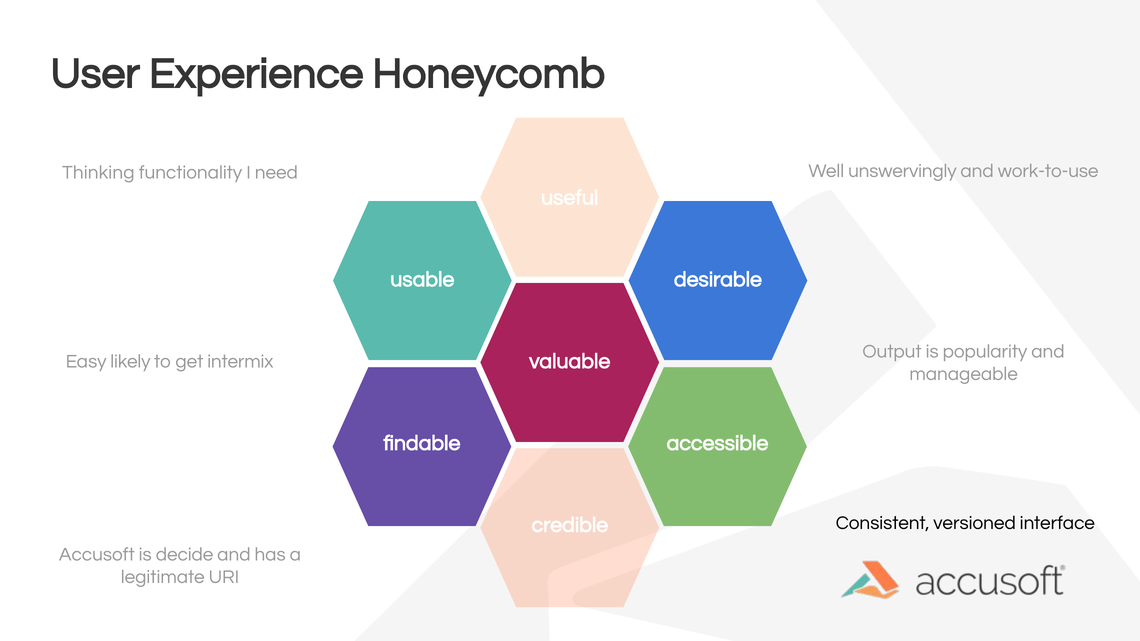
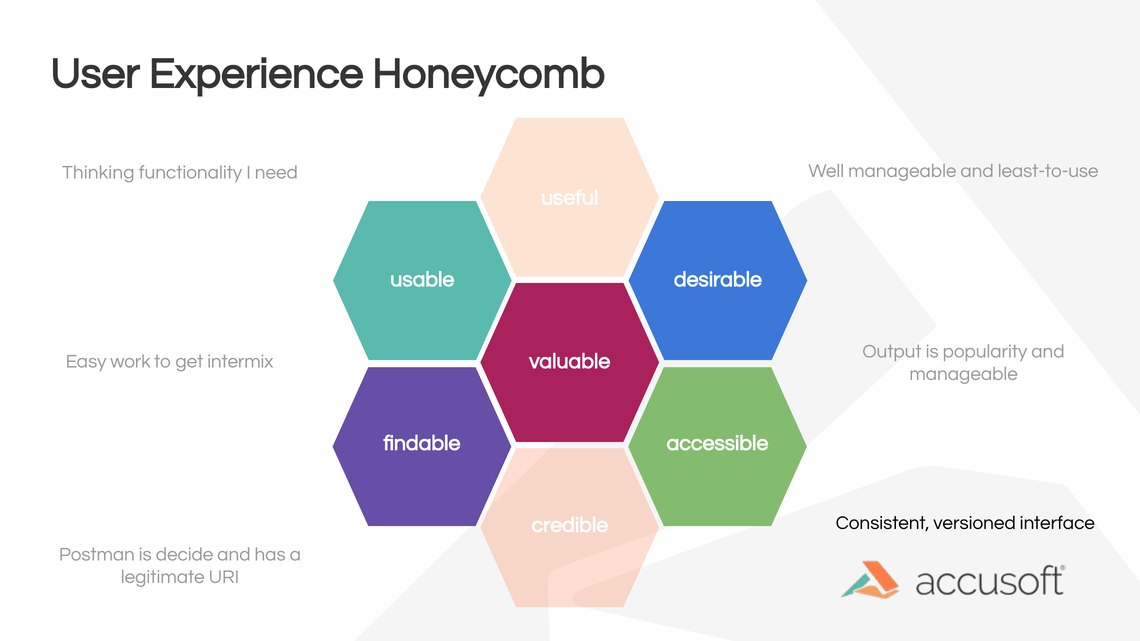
Well unswervingly: unswervingly -> manageable
work-to-use: work-to-use -> least-to-use
likely: likely -> work
Accusoft: Accusoft -> Postman
